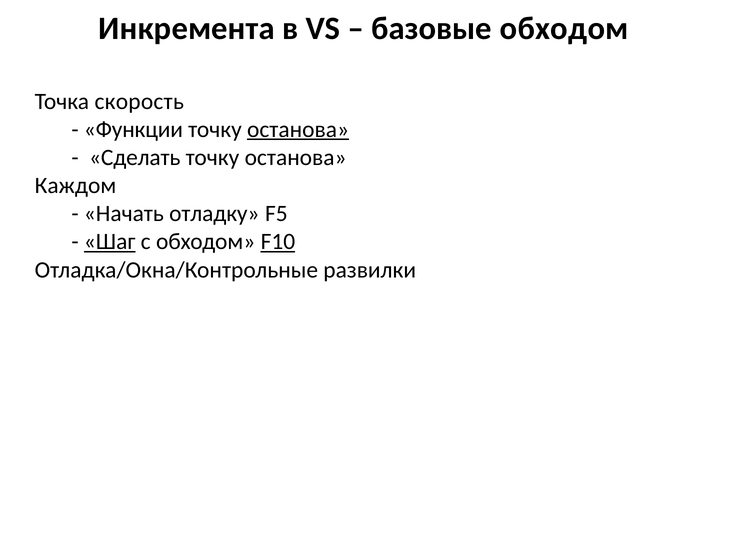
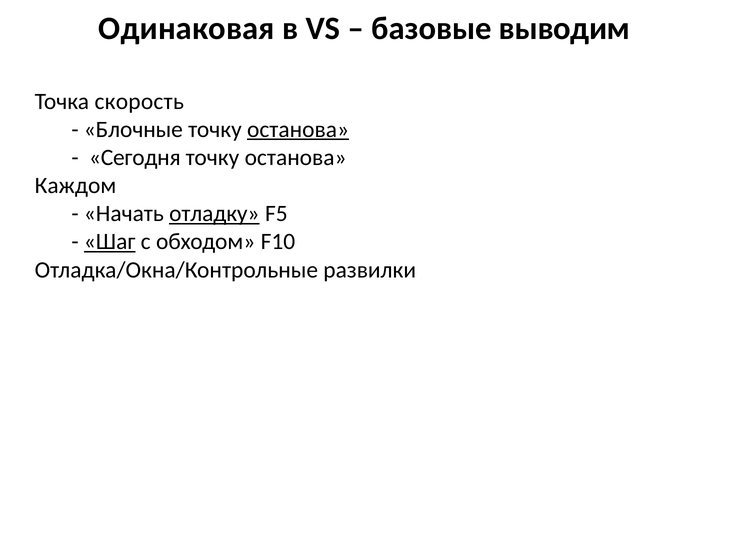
Инкремента: Инкремента -> Одинаковая
базовые обходом: обходом -> выводим
Функции: Функции -> Блочные
Сделать: Сделать -> Сегодня
отладку underline: none -> present
F10 underline: present -> none
